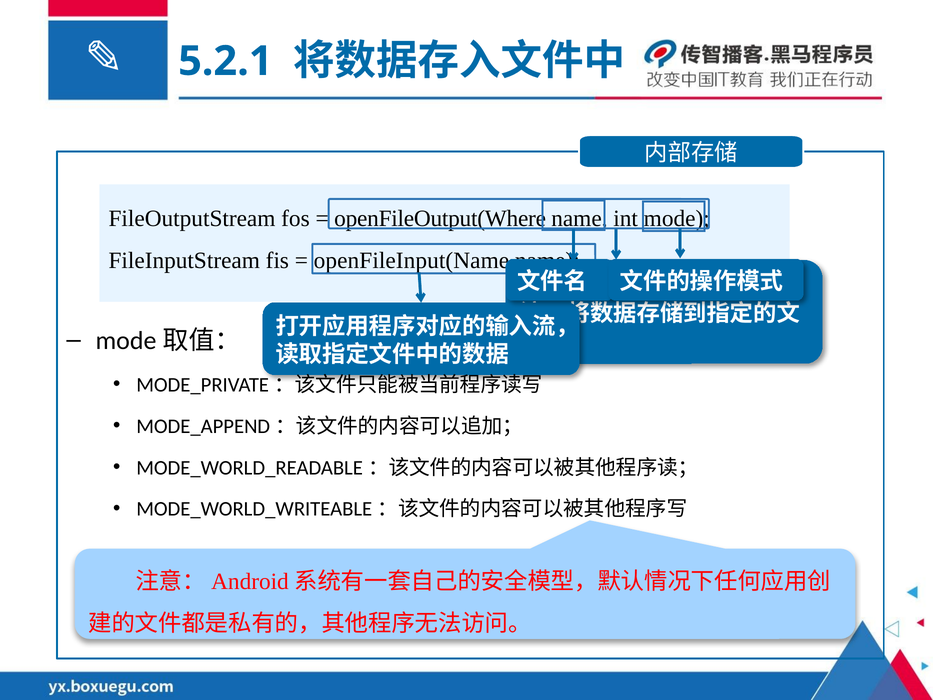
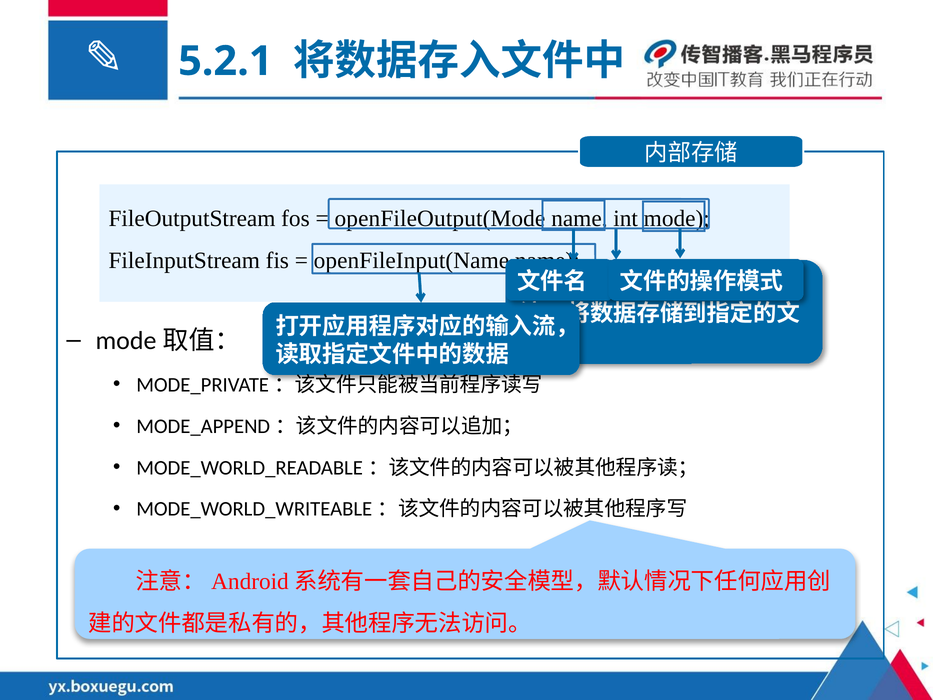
openFileOutput(Where: openFileOutput(Where -> openFileOutput(Mode
